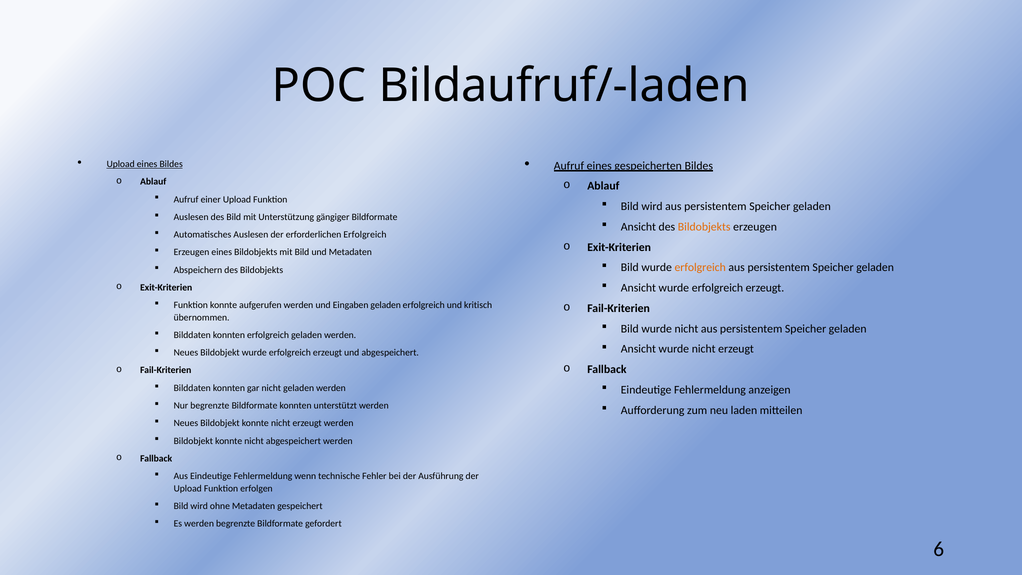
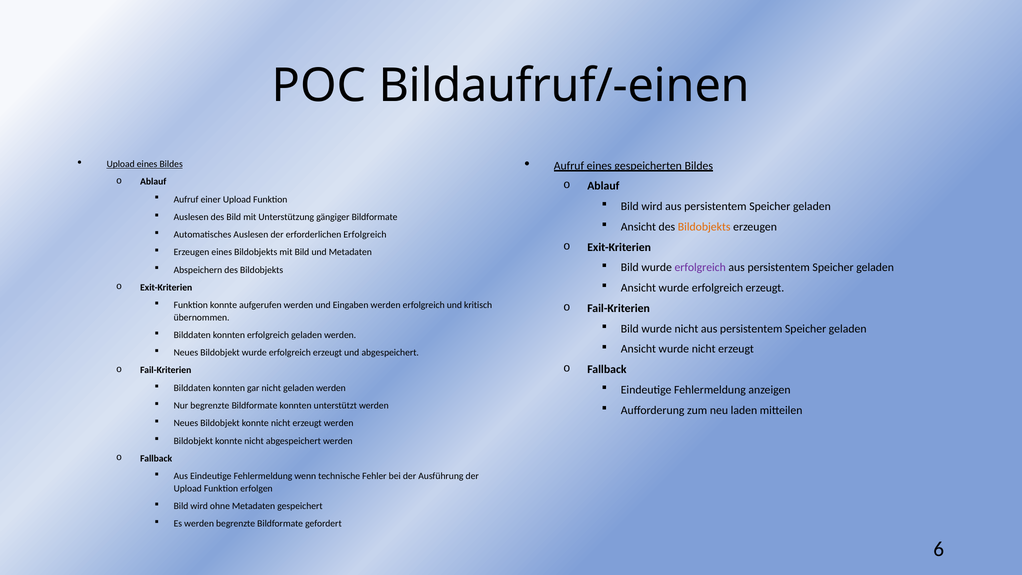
Bildaufruf/-laden: Bildaufruf/-laden -> Bildaufruf/-einen
erfolgreich at (700, 268) colour: orange -> purple
Eingaben geladen: geladen -> werden
